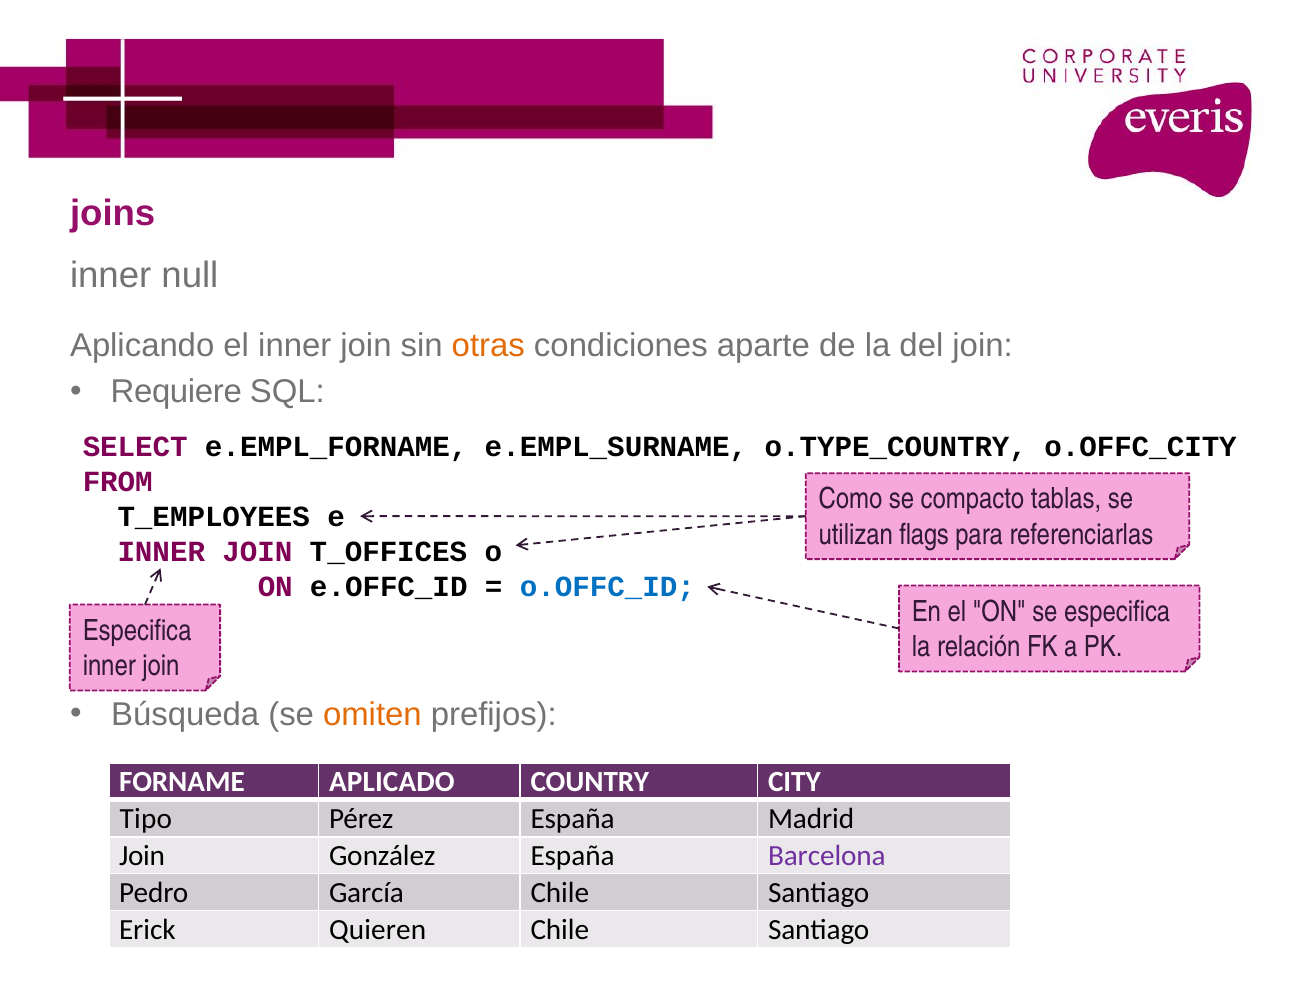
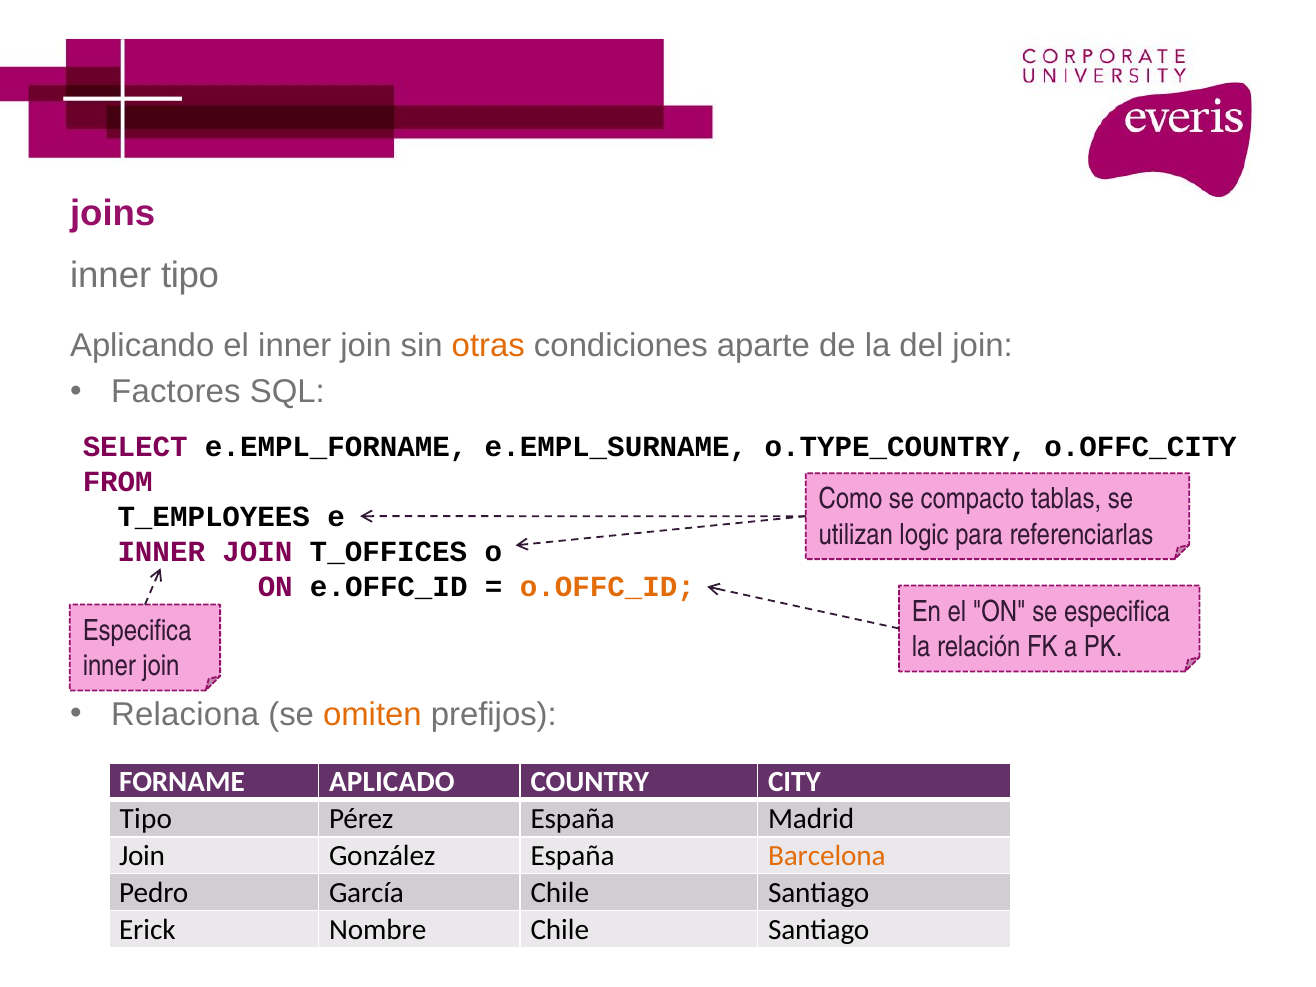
inner null: null -> tipo
Requiere: Requiere -> Factores
flags: flags -> logic
o.OFFC_ID colour: blue -> orange
Búsqueda: Búsqueda -> Relaciona
Barcelona colour: purple -> orange
Quieren: Quieren -> Nombre
